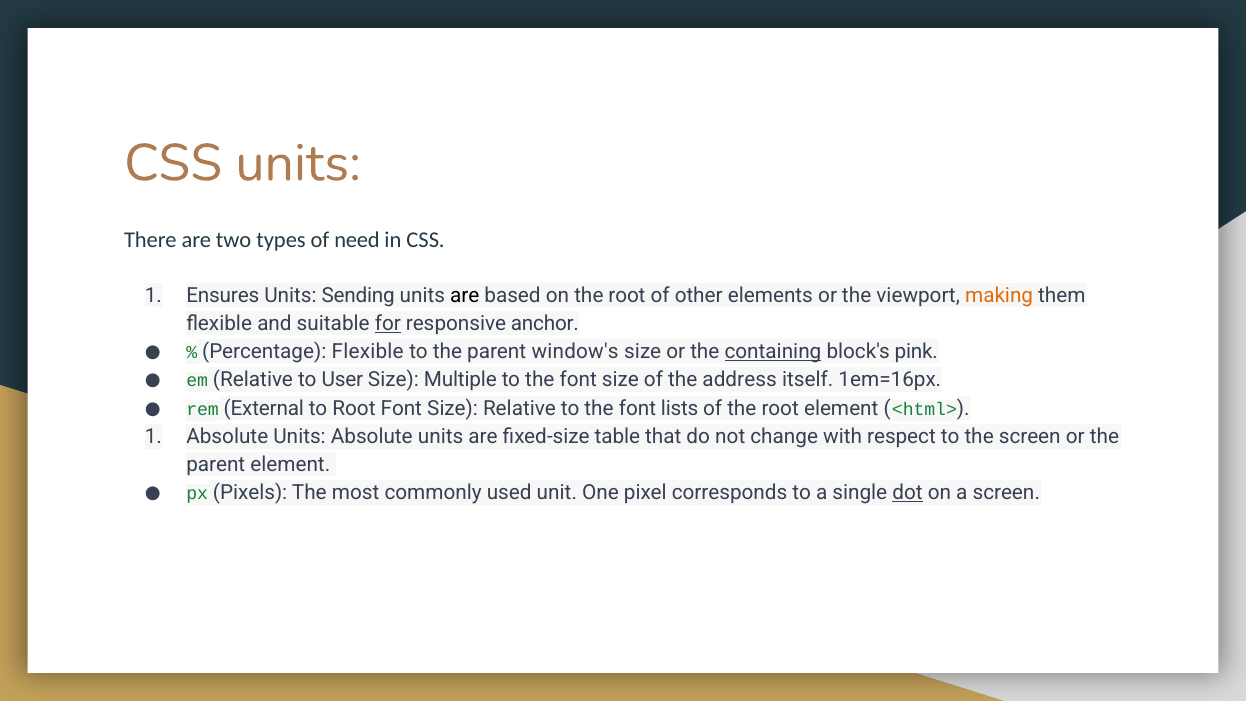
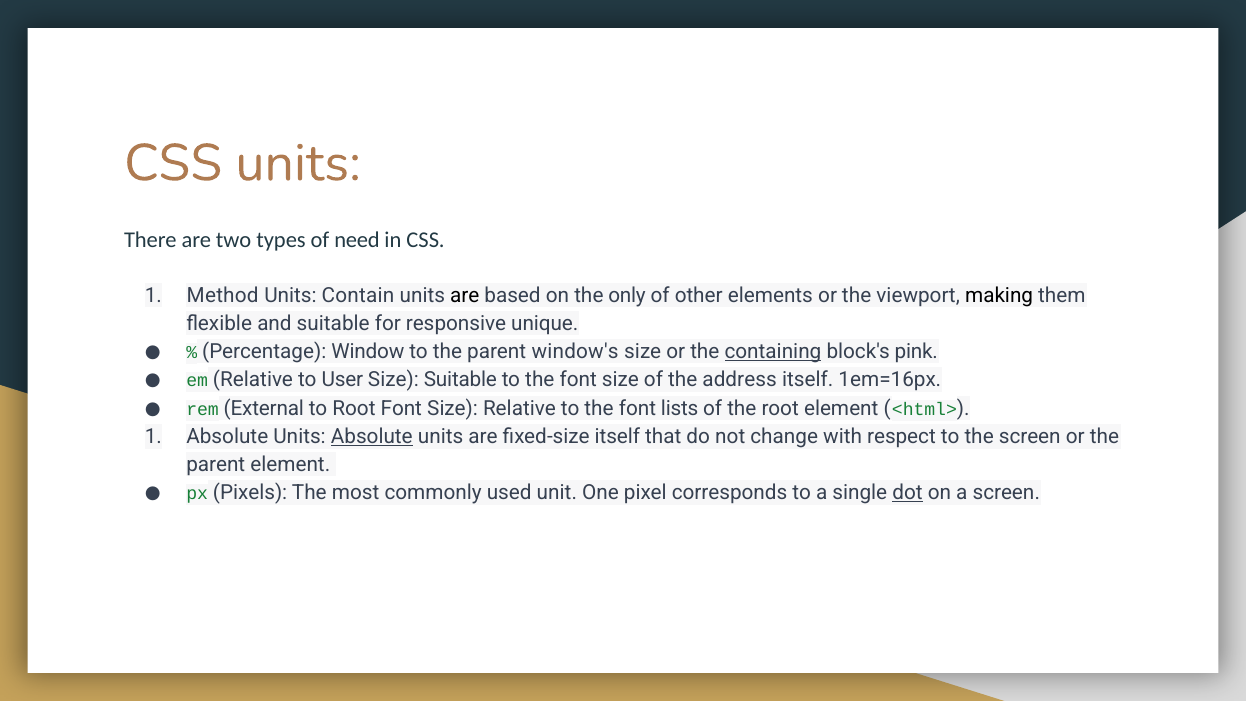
Ensures: Ensures -> Method
Sending: Sending -> Contain
on the root: root -> only
making colour: orange -> black
for underline: present -> none
anchor: anchor -> unique
Percentage Flexible: Flexible -> Window
Size Multiple: Multiple -> Suitable
Absolute at (372, 437) underline: none -> present
fixed-size table: table -> itself
